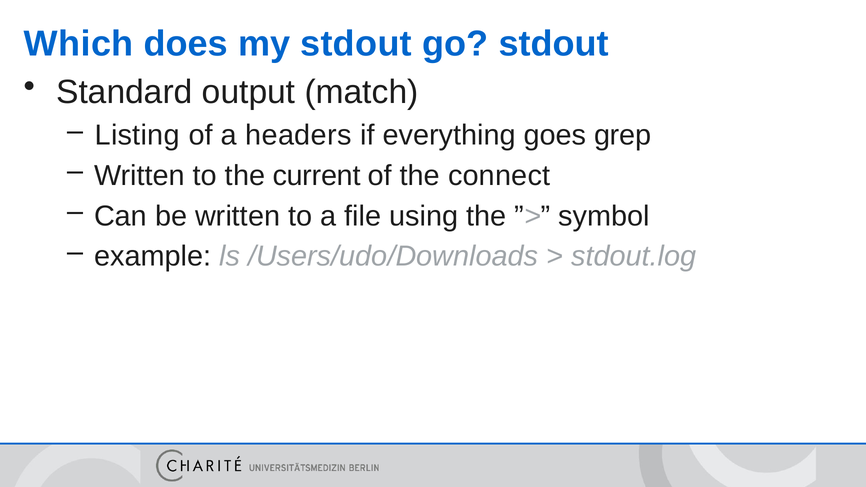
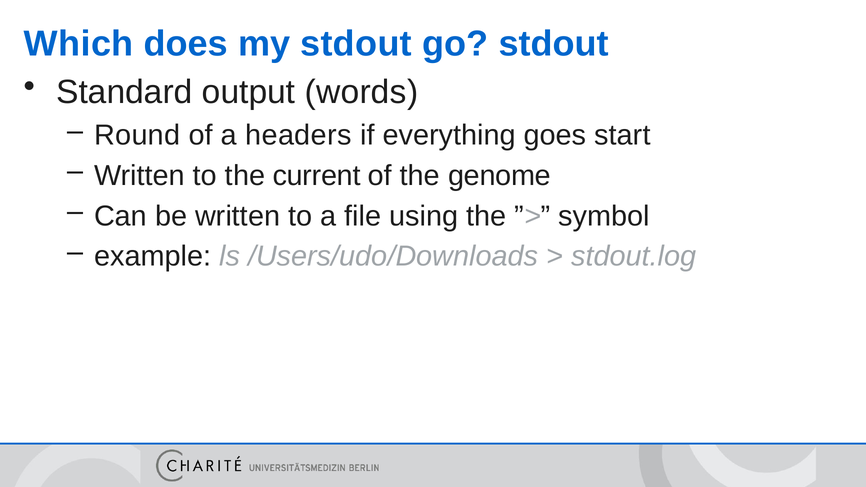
match: match -> words
Listing: Listing -> Round
grep: grep -> start
connect: connect -> genome
